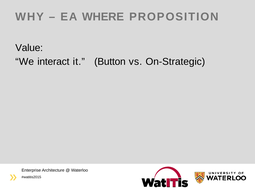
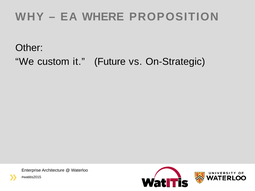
Value: Value -> Other
interact: interact -> custom
Button: Button -> Future
